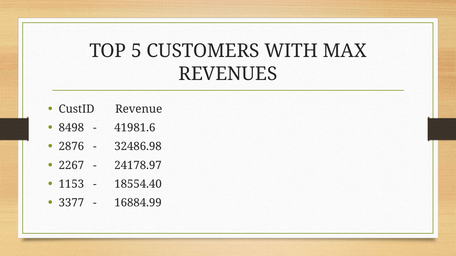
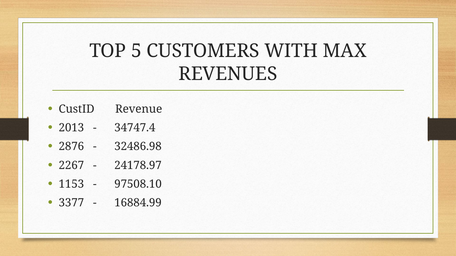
8498: 8498 -> 2013
41981.6: 41981.6 -> 34747.4
18554.40: 18554.40 -> 97508.10
